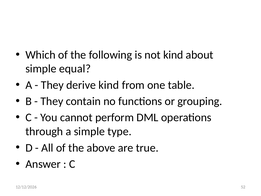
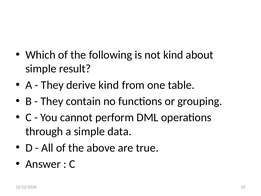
equal: equal -> result
type: type -> data
